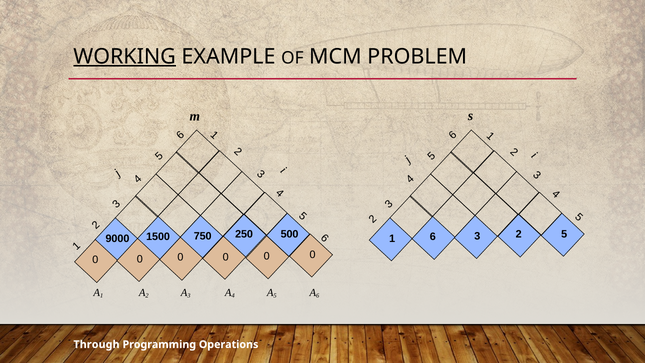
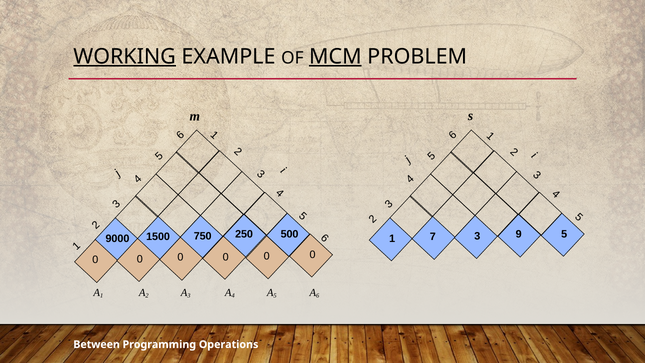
MCM underline: none -> present
1 6: 6 -> 7
3 2: 2 -> 9
Through: Through -> Between
